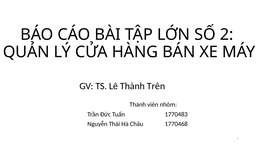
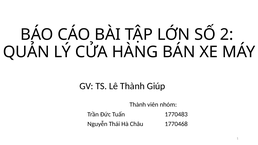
Trên: Trên -> Giúp
